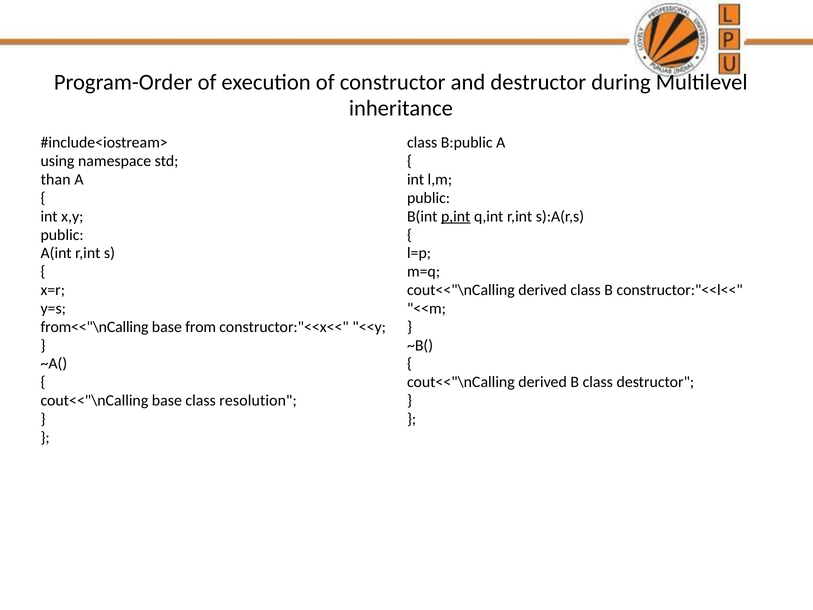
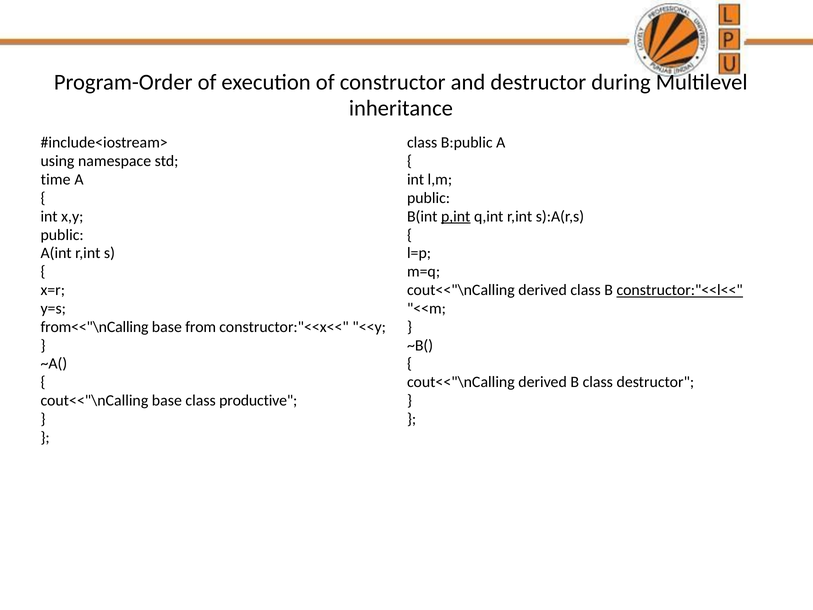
than: than -> time
constructor:"<<l<< underline: none -> present
resolution: resolution -> productive
